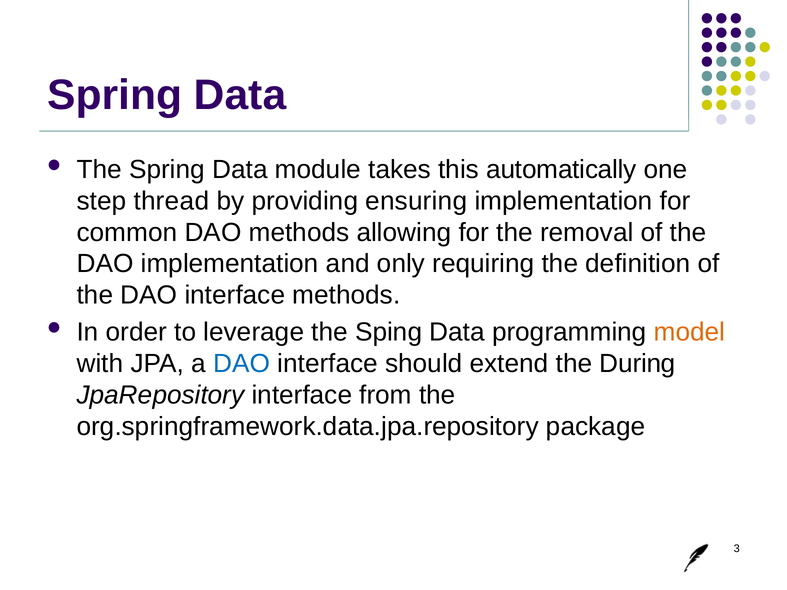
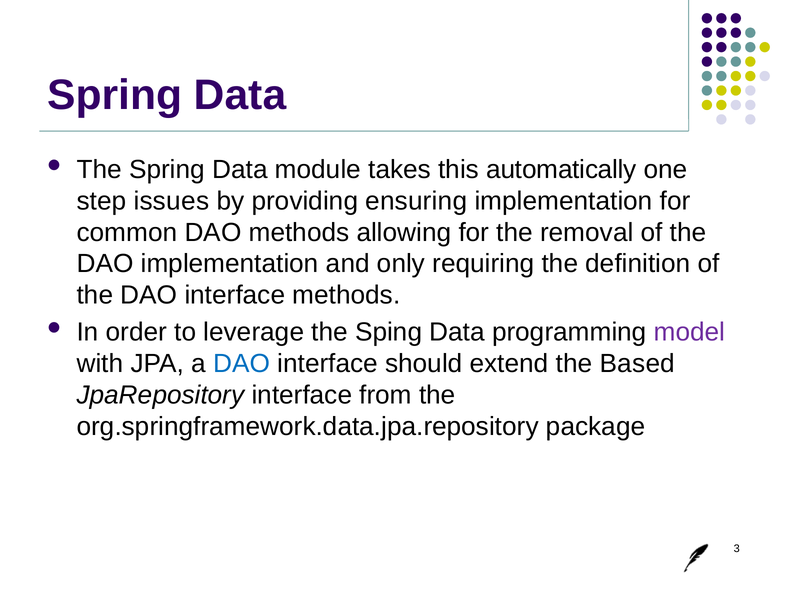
thread: thread -> issues
model colour: orange -> purple
During: During -> Based
